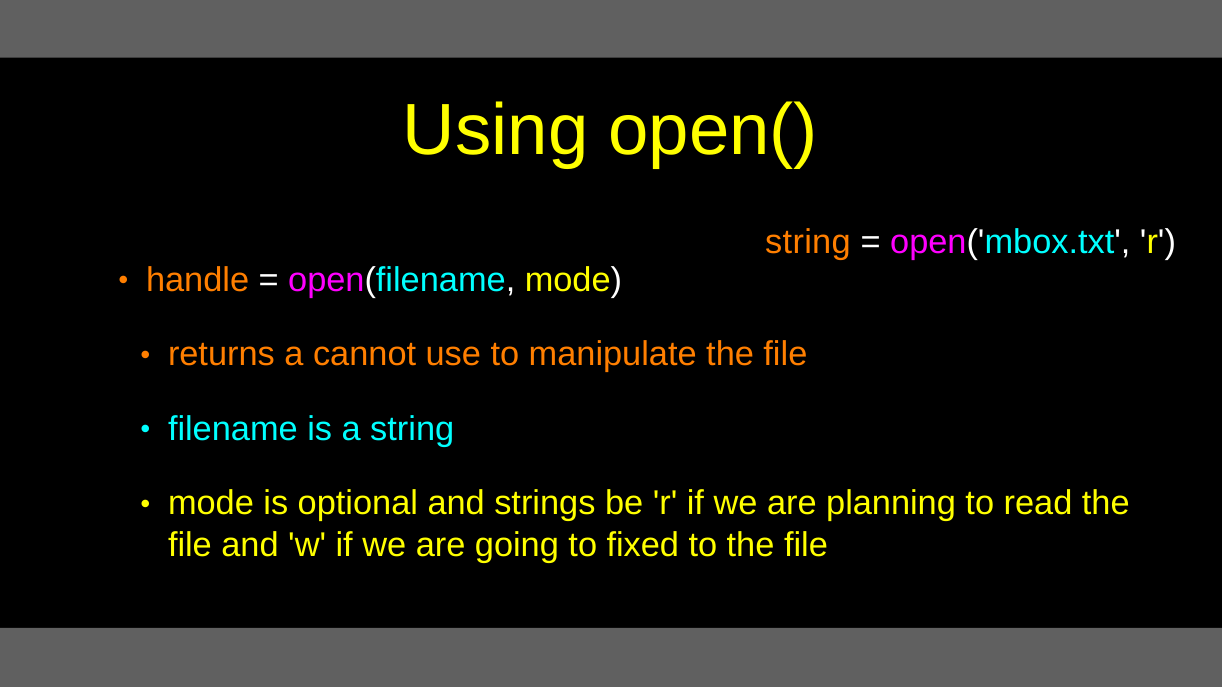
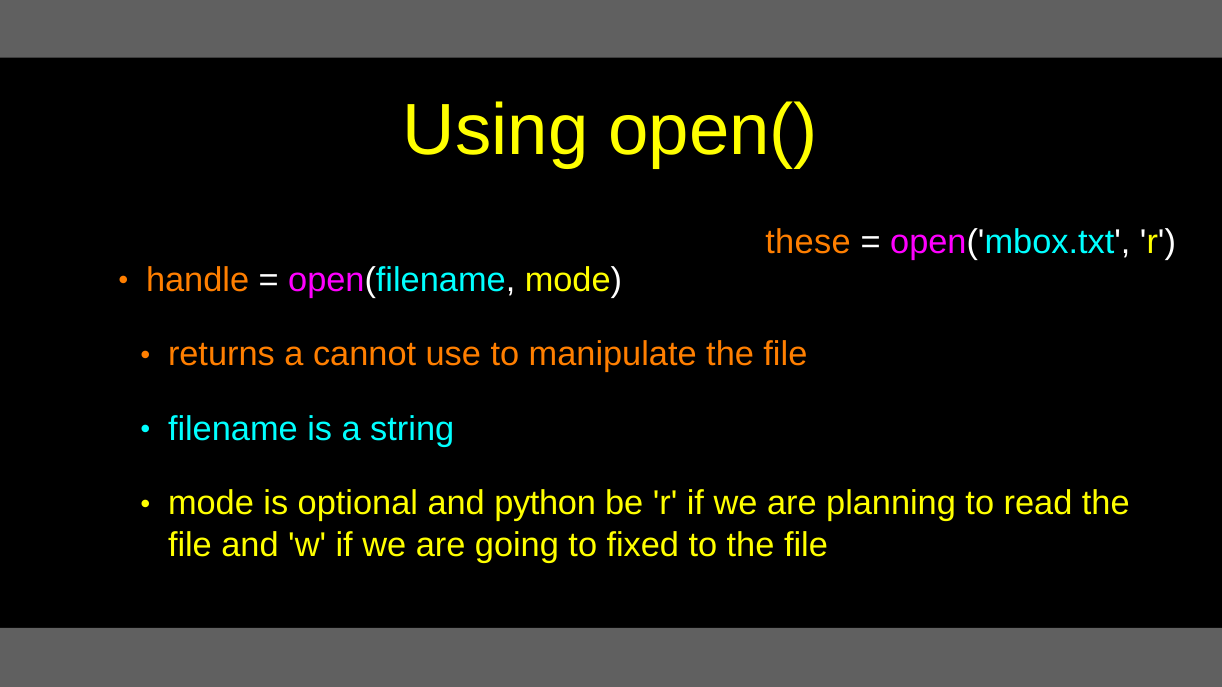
string at (808, 242): string -> these
strings: strings -> python
